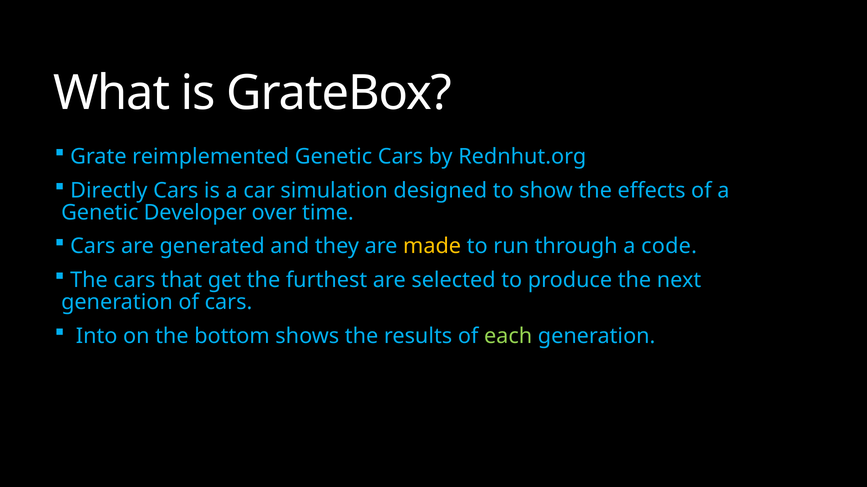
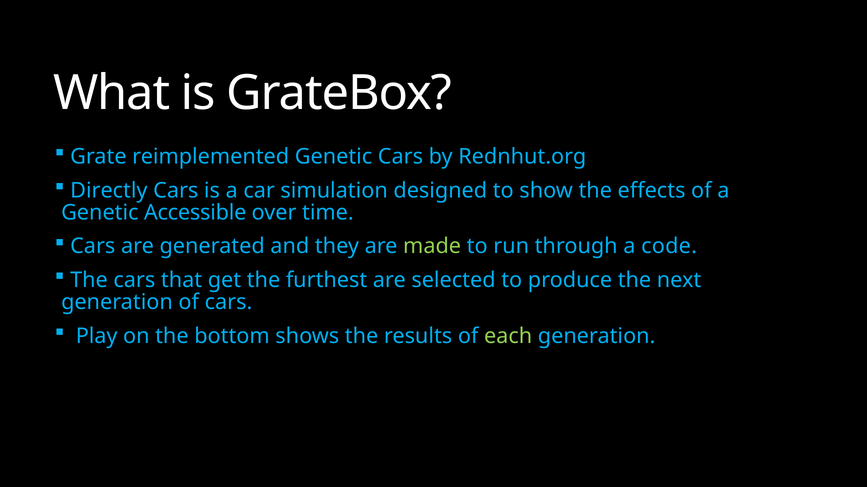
Developer: Developer -> Accessible
made colour: yellow -> light green
Into: Into -> Play
